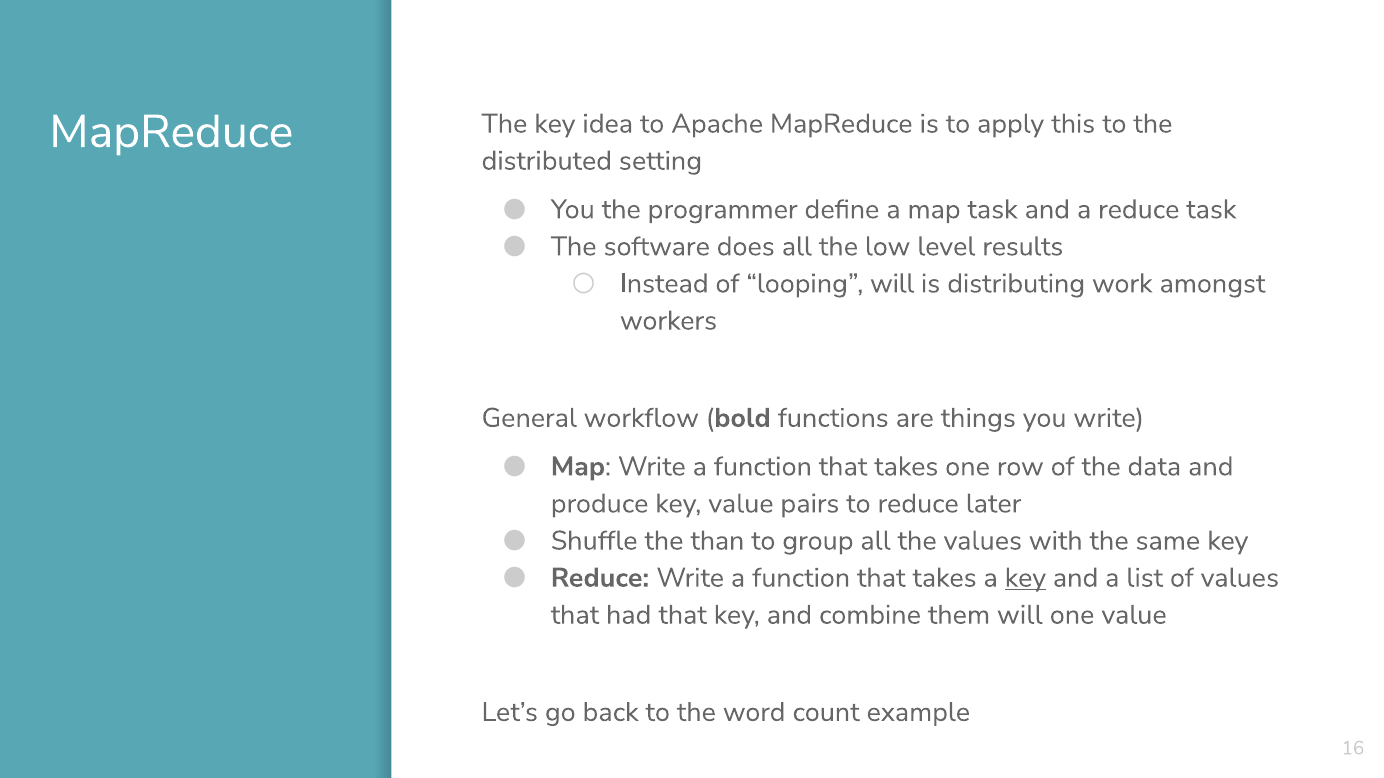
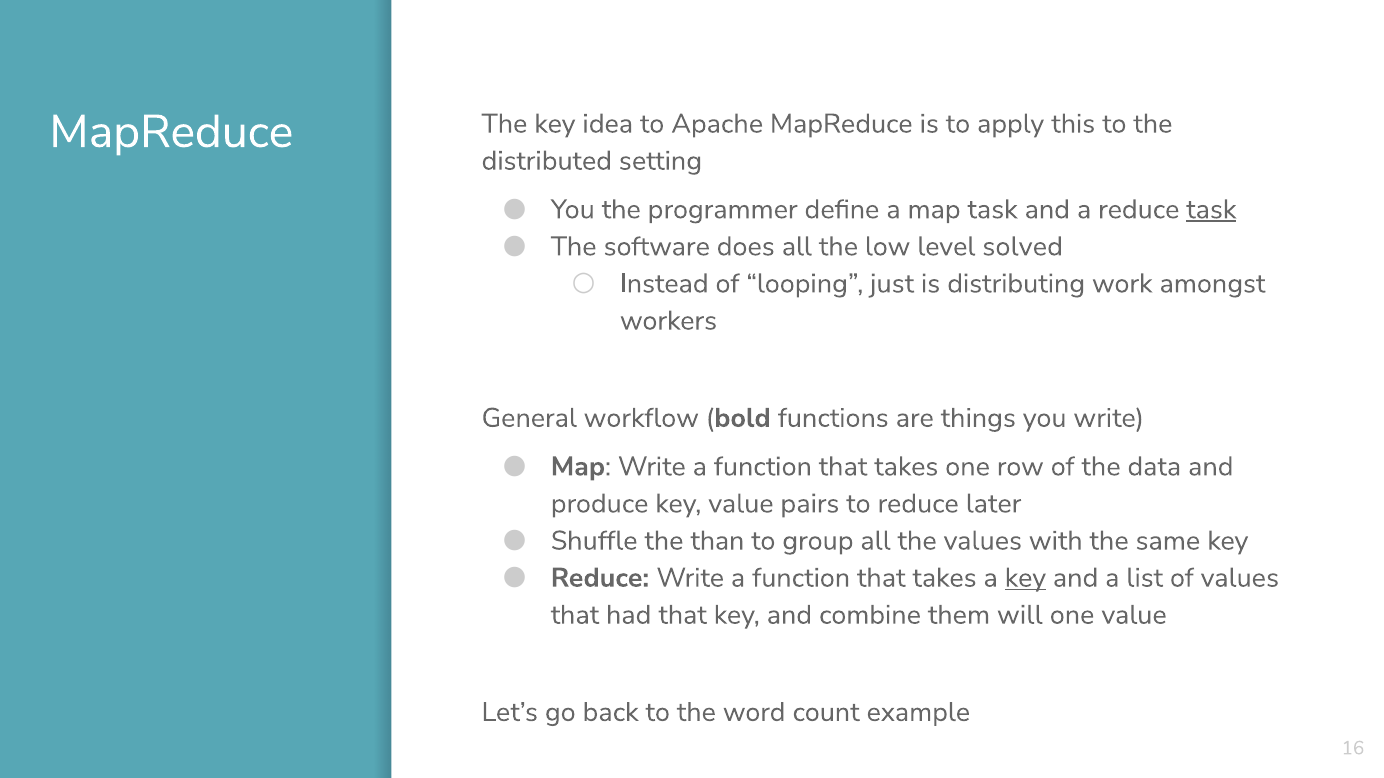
task at (1211, 210) underline: none -> present
results: results -> solved
looping will: will -> just
